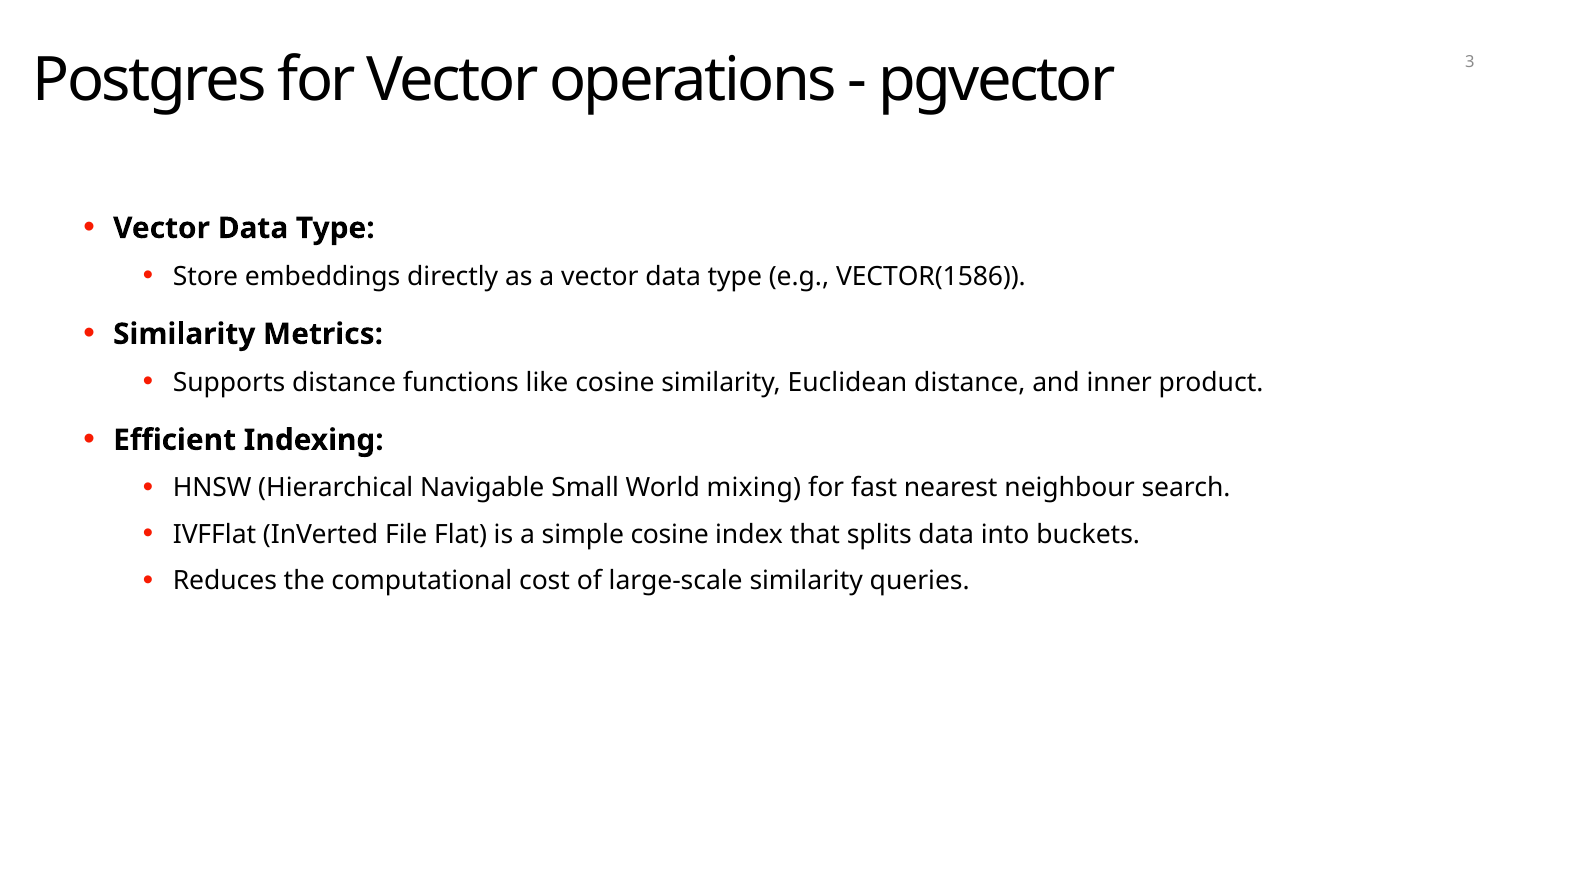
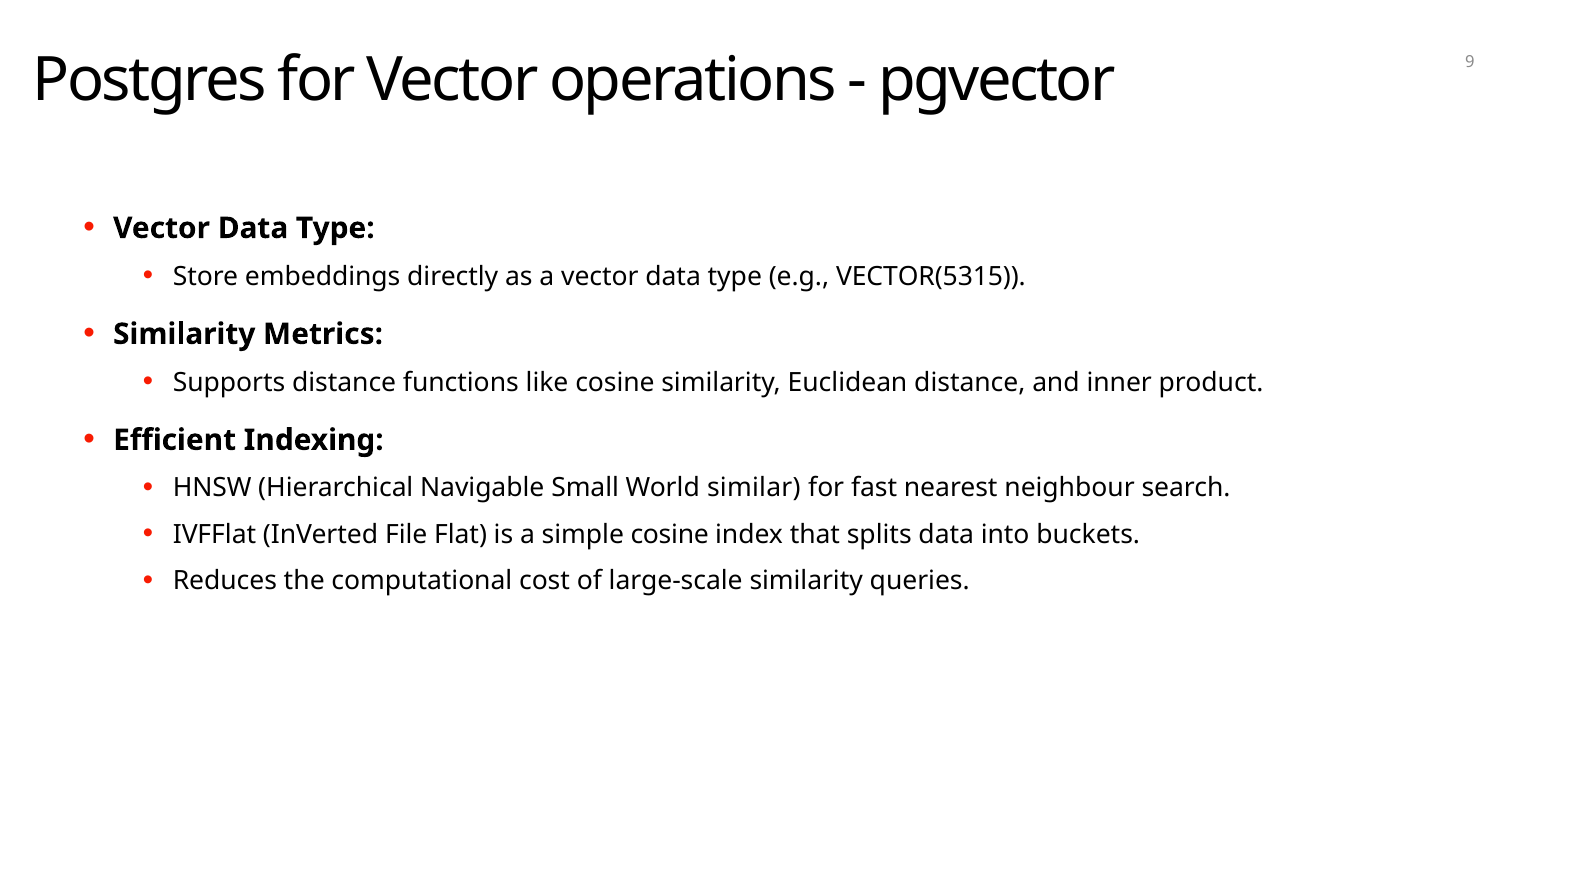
3: 3 -> 9
VECTOR(1586: VECTOR(1586 -> VECTOR(5315
mixing: mixing -> similar
